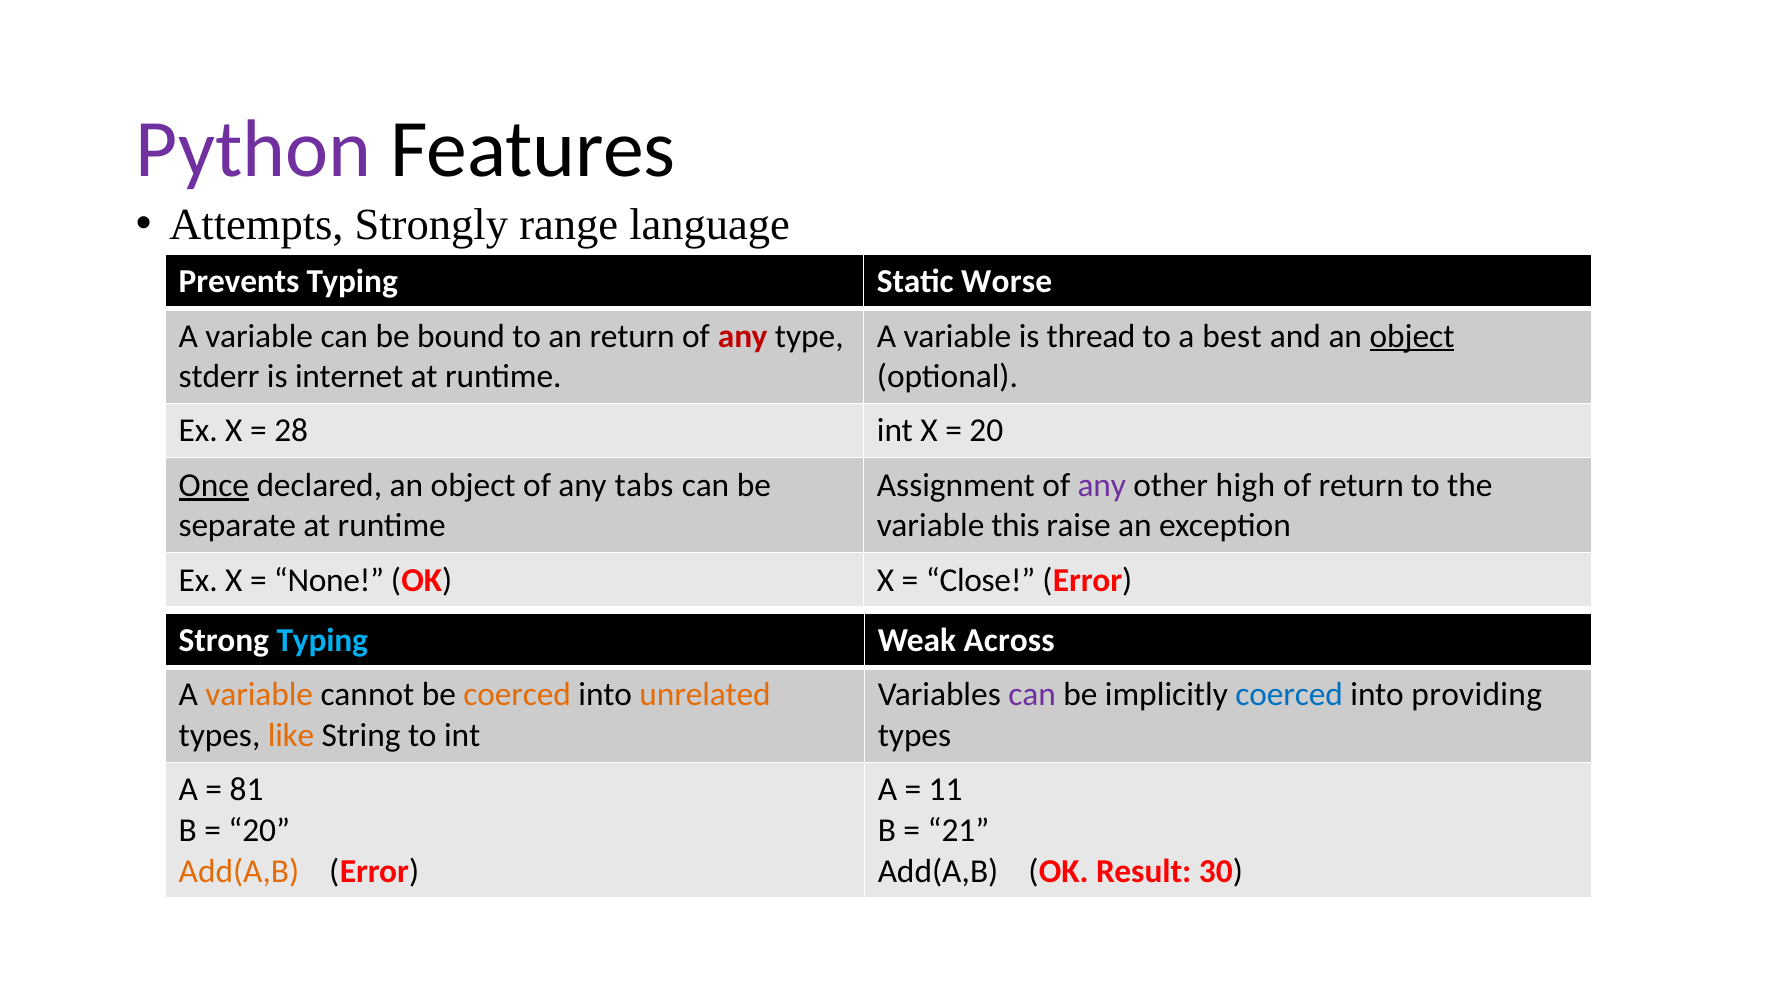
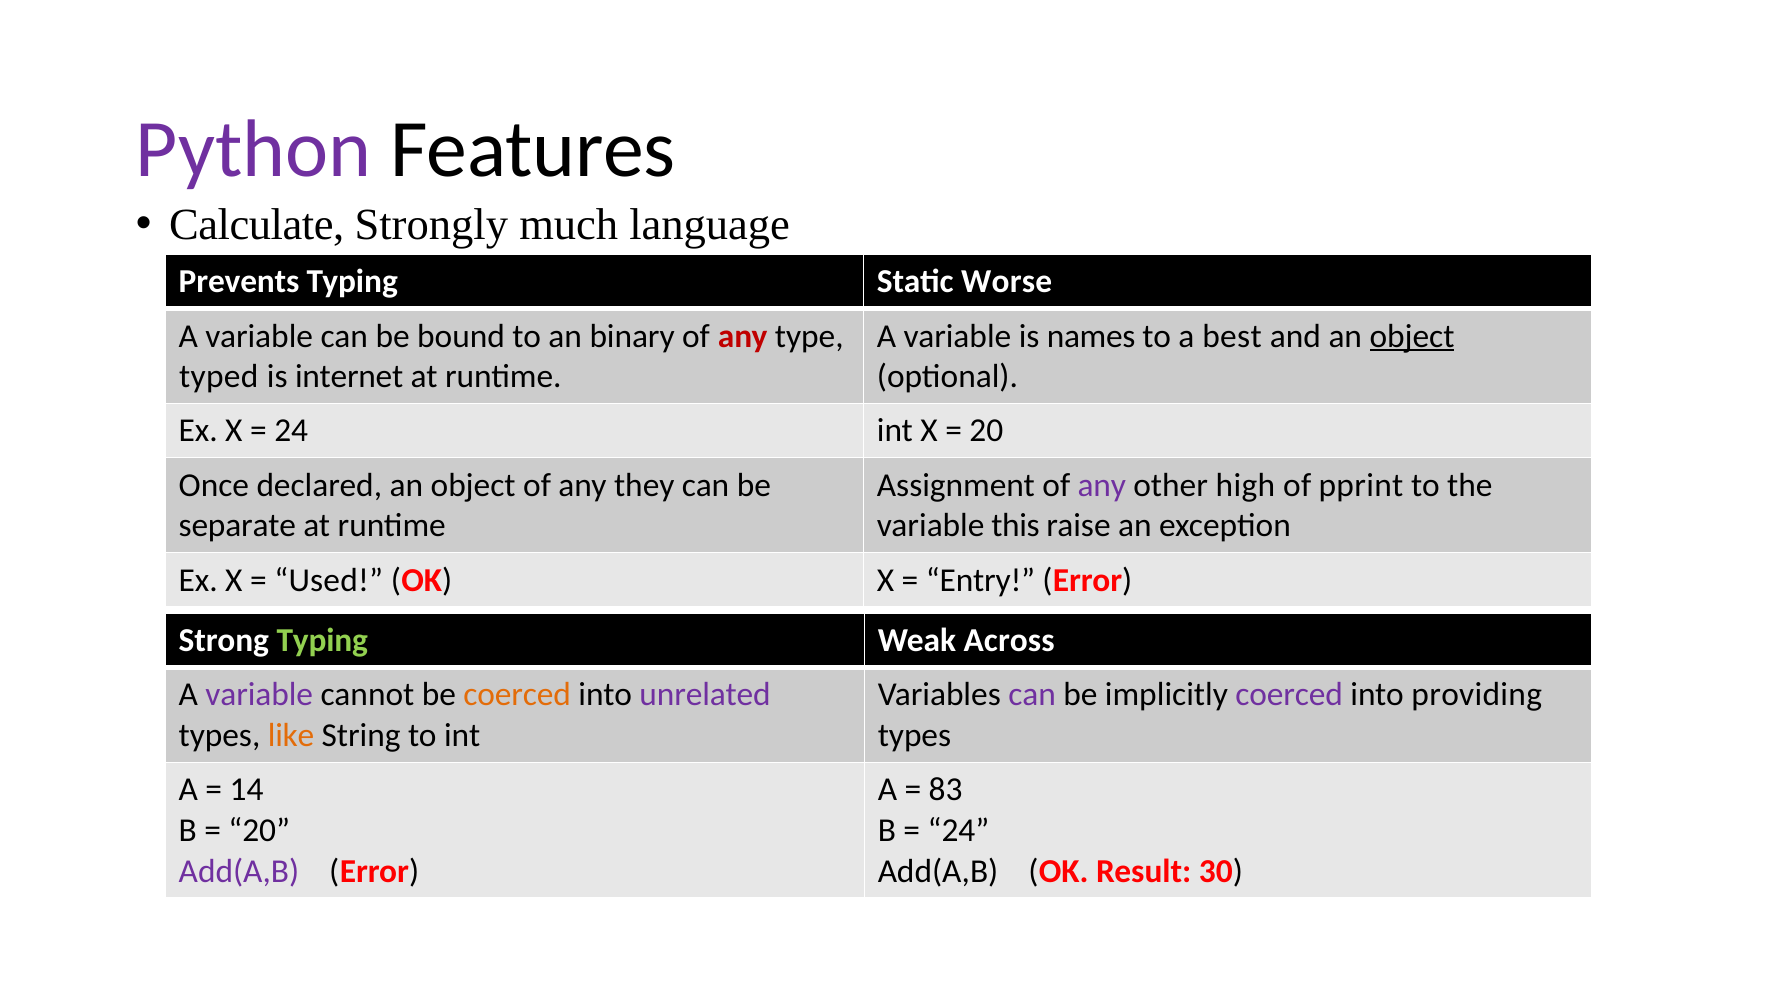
Attempts: Attempts -> Calculate
range: range -> much
an return: return -> binary
thread: thread -> names
stderr: stderr -> typed
28 at (291, 431): 28 -> 24
Once underline: present -> none
tabs: tabs -> they
of return: return -> pprint
None: None -> Used
Close: Close -> Entry
Typing at (322, 641) colour: light blue -> light green
variable at (259, 695) colour: orange -> purple
unrelated colour: orange -> purple
coerced at (1289, 695) colour: blue -> purple
81: 81 -> 14
11: 11 -> 83
21 at (958, 831): 21 -> 24
Add(A,B at (239, 872) colour: orange -> purple
